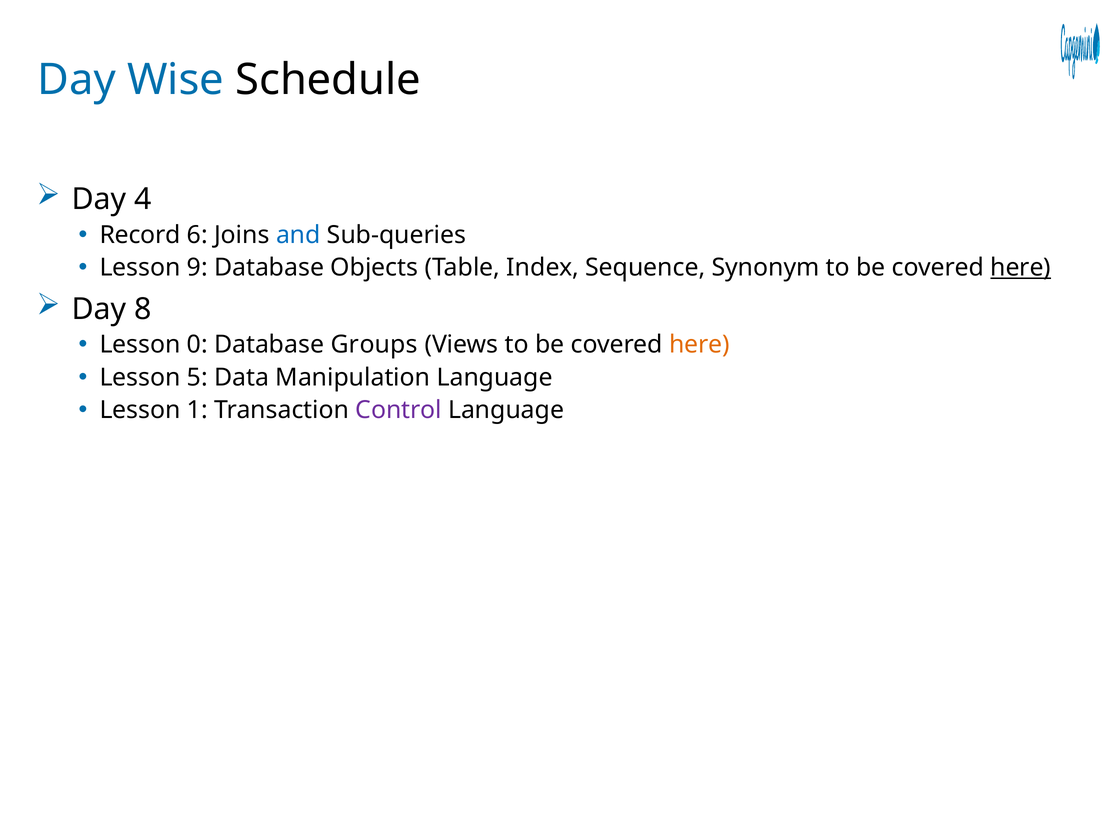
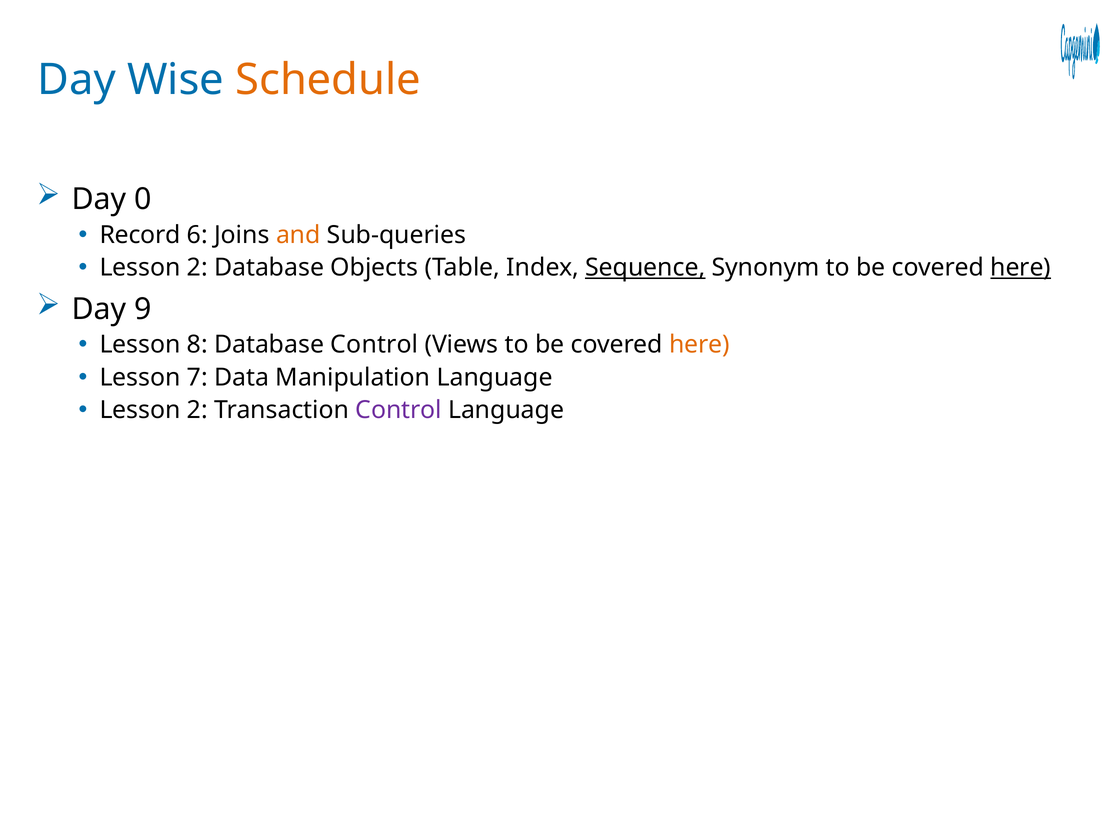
Schedule colour: black -> orange
4: 4 -> 0
and colour: blue -> orange
9 at (197, 268): 9 -> 2
Sequence underline: none -> present
8: 8 -> 9
0: 0 -> 8
Database Groups: Groups -> Control
5: 5 -> 7
1 at (197, 410): 1 -> 2
